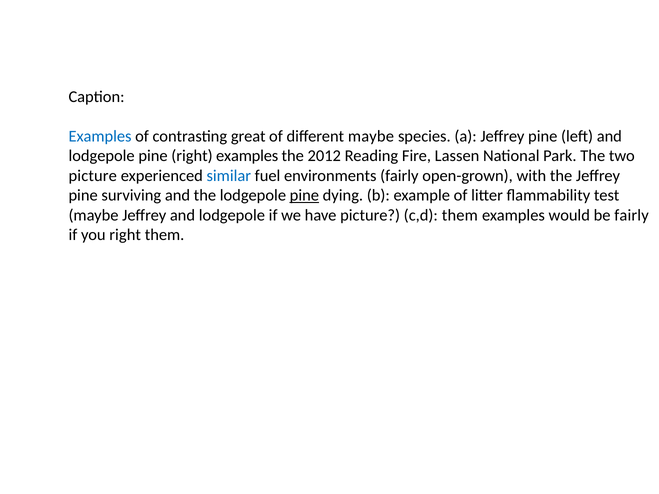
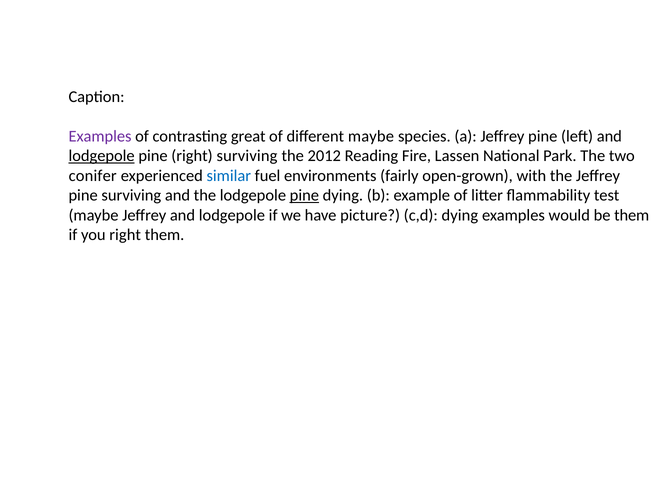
Examples at (100, 136) colour: blue -> purple
lodgepole at (102, 156) underline: none -> present
right examples: examples -> surviving
picture at (93, 176): picture -> conifer
c,d them: them -> dying
be fairly: fairly -> them
